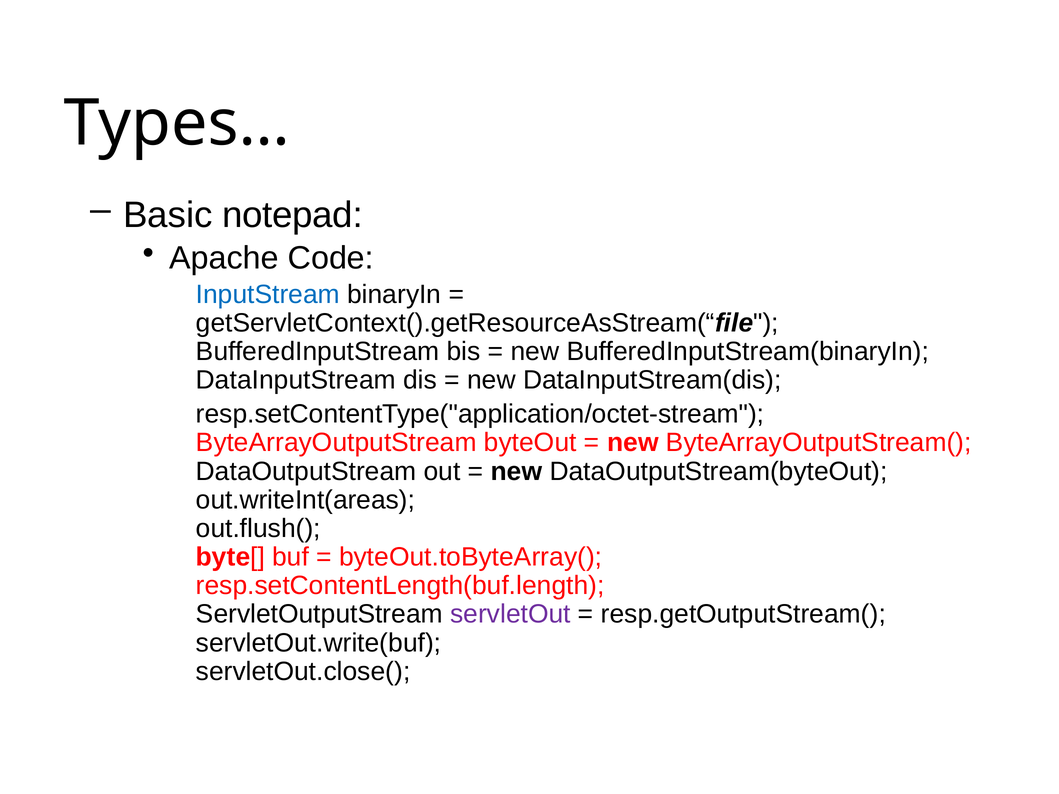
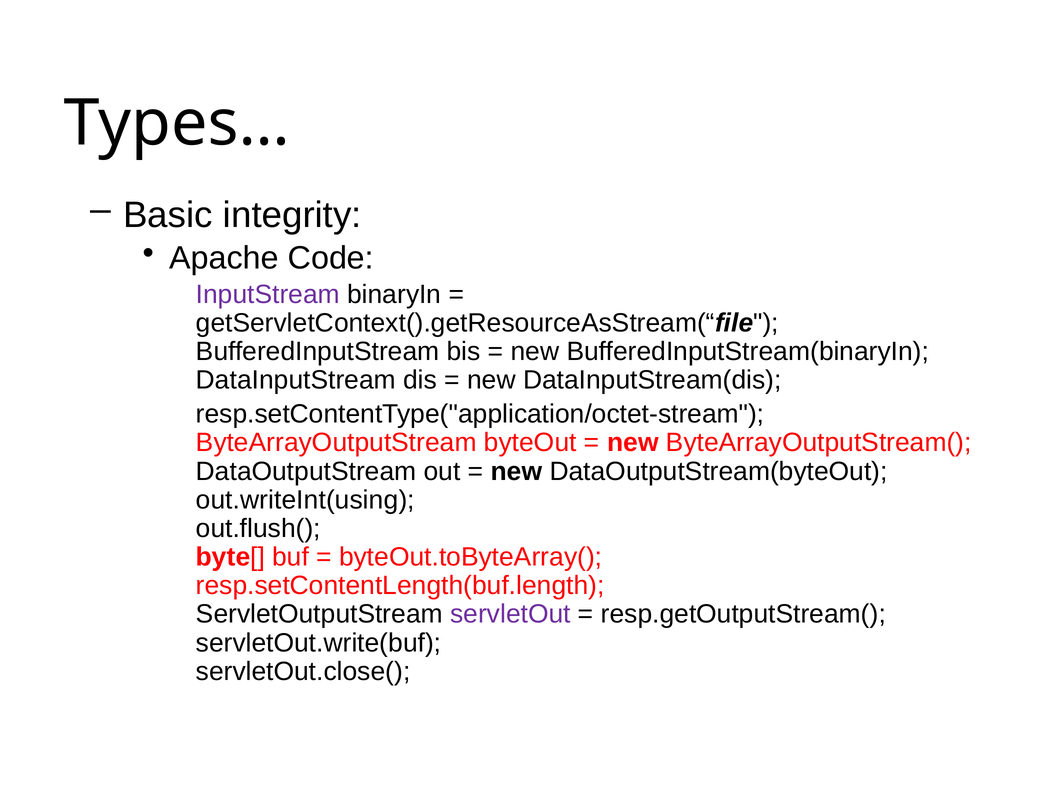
notepad: notepad -> integrity
InputStream colour: blue -> purple
out.writeInt(areas: out.writeInt(areas -> out.writeInt(using
